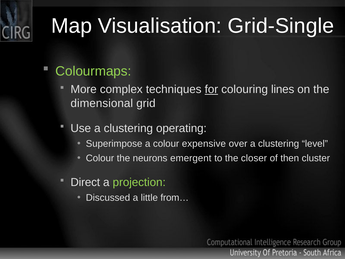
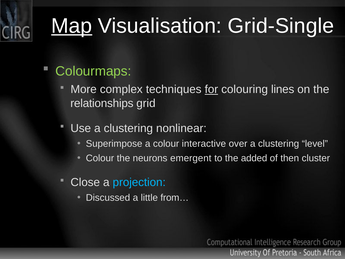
Map underline: none -> present
dimensional: dimensional -> relationships
operating: operating -> nonlinear
expensive: expensive -> interactive
closer: closer -> added
Direct: Direct -> Close
projection colour: light green -> light blue
